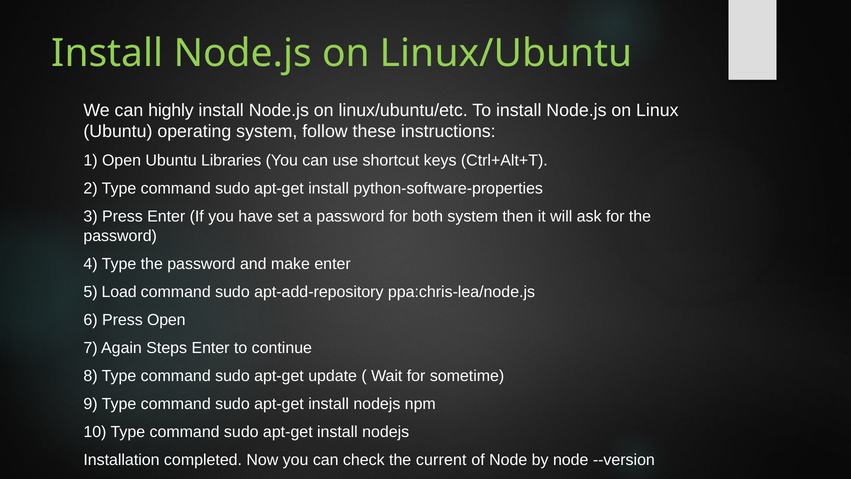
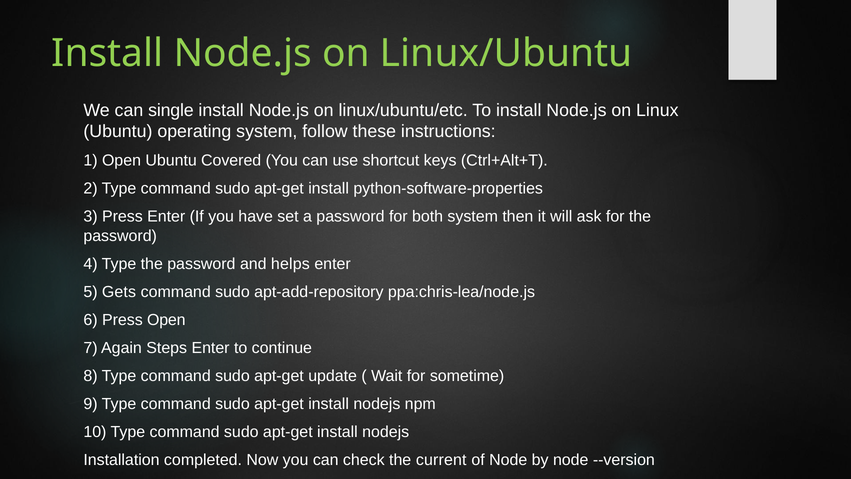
highly: highly -> single
Libraries: Libraries -> Covered
make: make -> helps
Load: Load -> Gets
